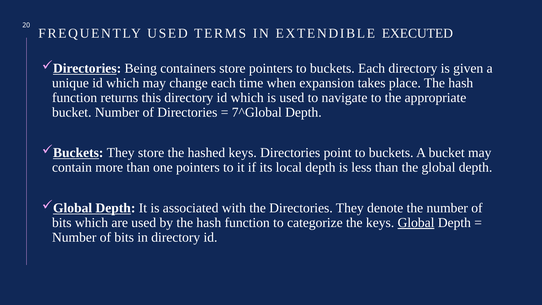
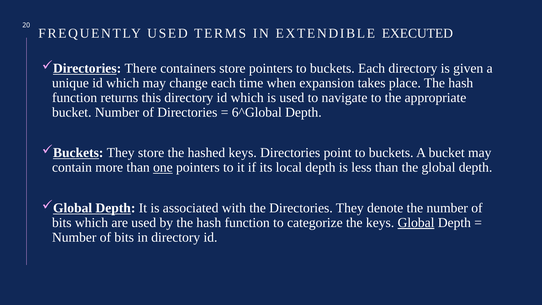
Being: Being -> There
7^Global: 7^Global -> 6^Global
one underline: none -> present
